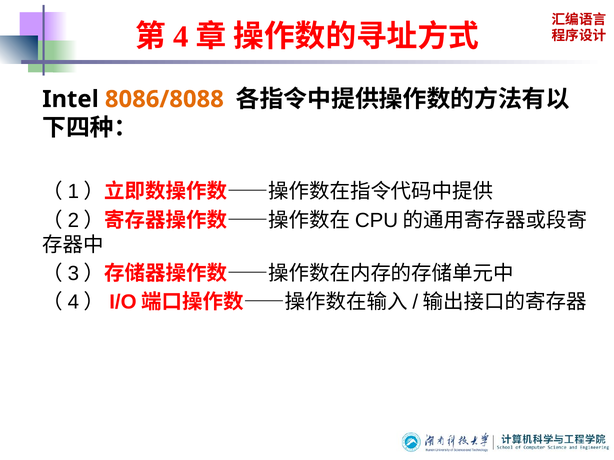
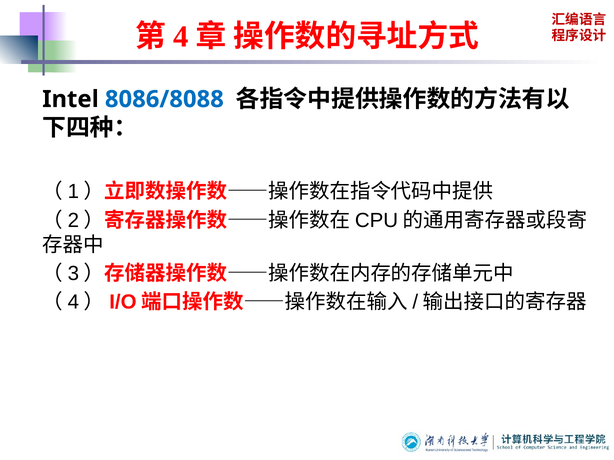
8086/8088 colour: orange -> blue
